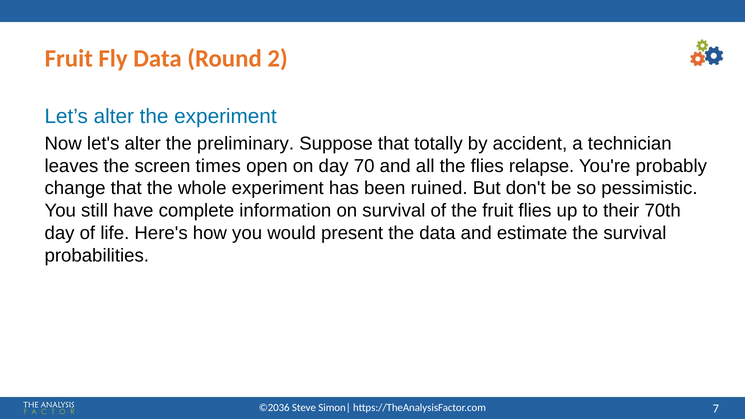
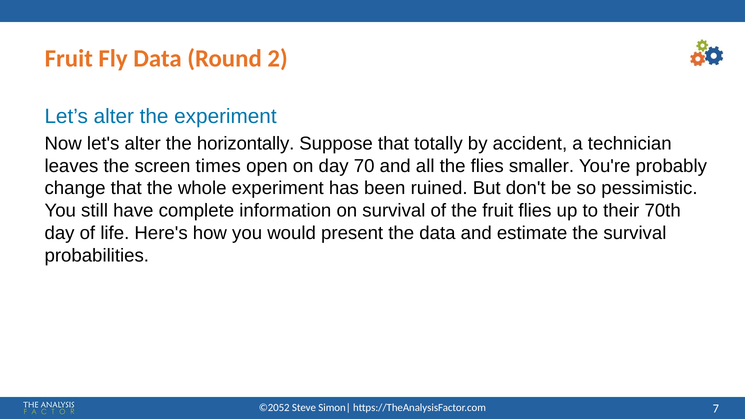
preliminary: preliminary -> horizontally
relapse: relapse -> smaller
©2036: ©2036 -> ©2052
